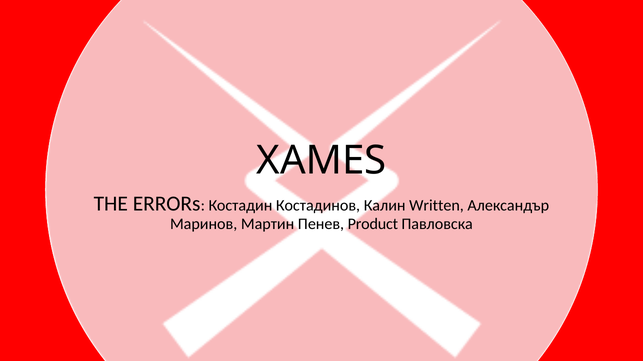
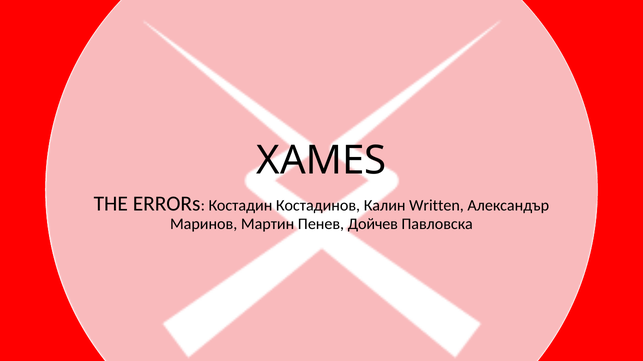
Product: Product -> Дойчев
